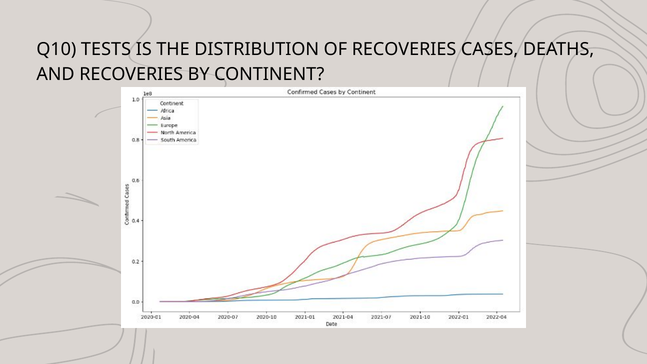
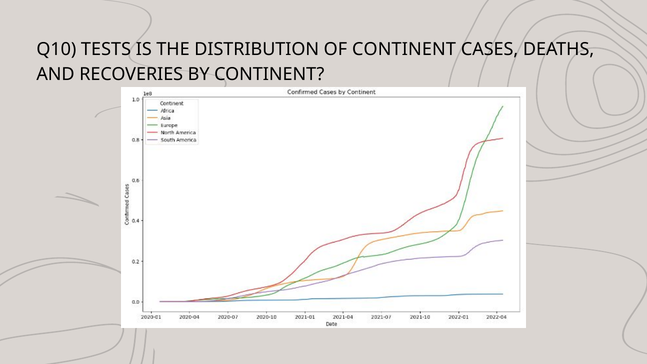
OF RECOVERIES: RECOVERIES -> CONTINENT
